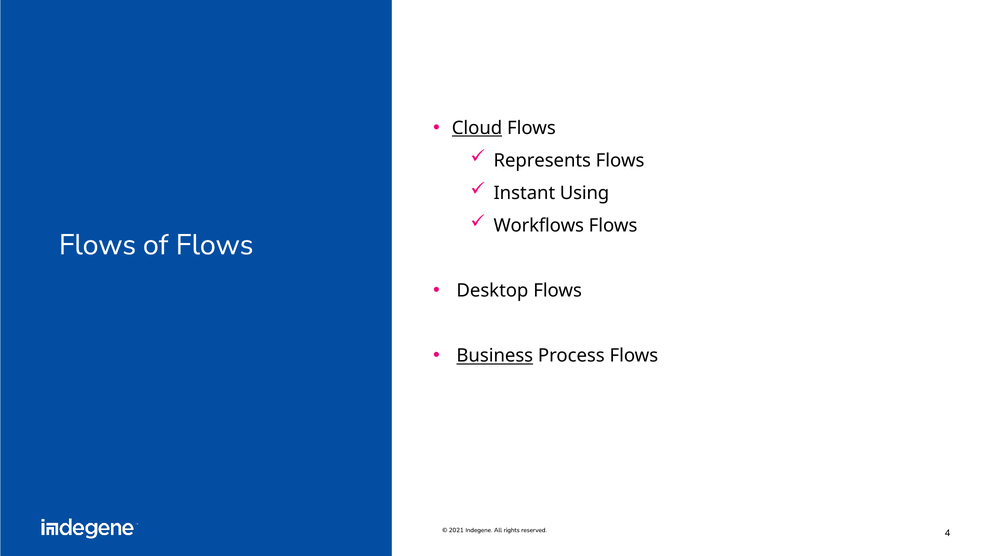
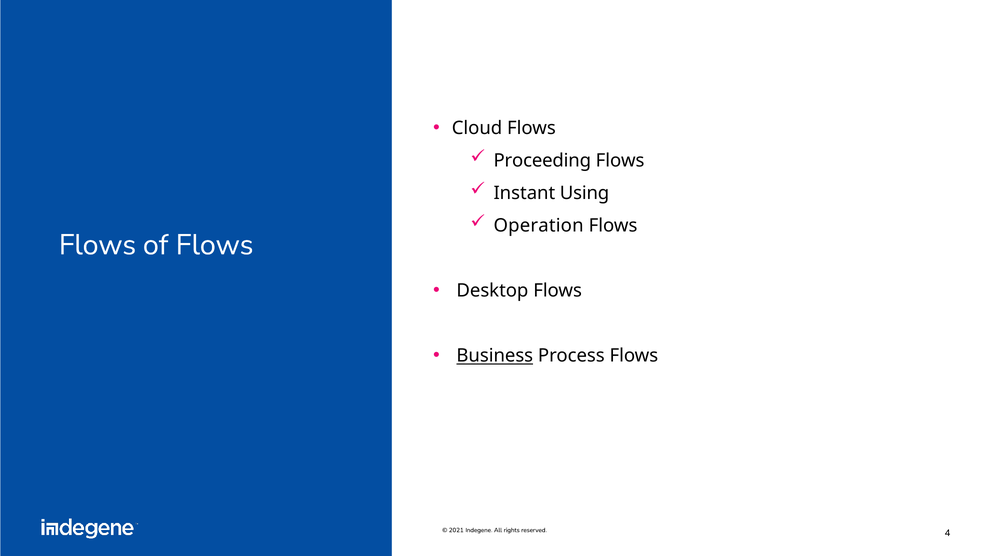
Cloud underline: present -> none
Represents: Represents -> Proceeding
Workflows: Workflows -> Operation
